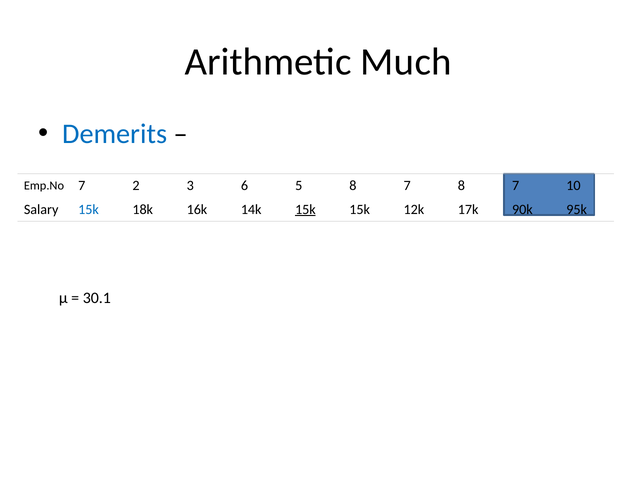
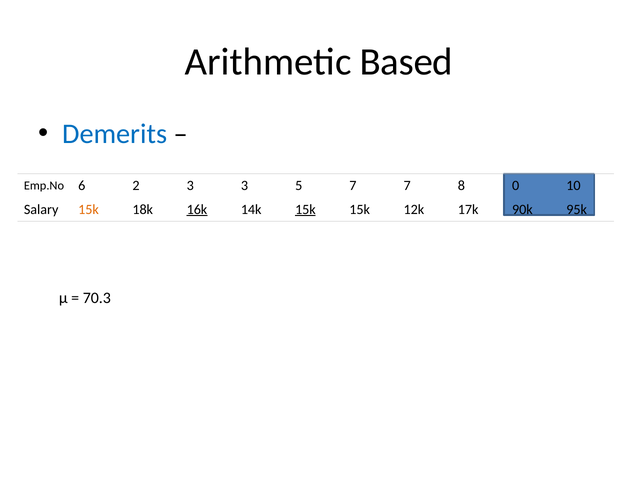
Much: Much -> Based
Emp.No 7: 7 -> 6
3 6: 6 -> 3
5 8: 8 -> 7
7 8 7: 7 -> 0
15k at (88, 209) colour: blue -> orange
16k underline: none -> present
30.1: 30.1 -> 70.3
